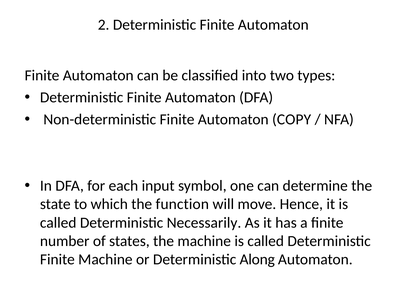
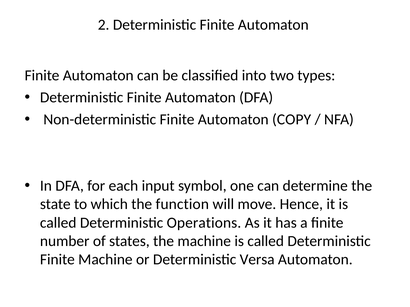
Necessarily: Necessarily -> Operations
Along: Along -> Versa
